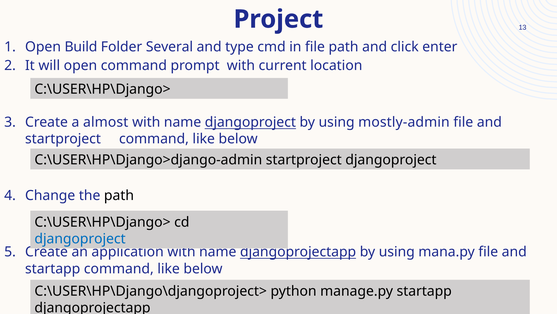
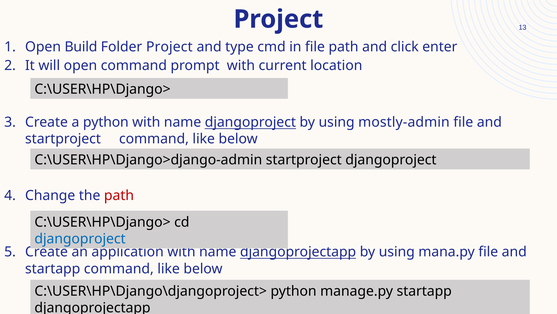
Folder Several: Several -> Project
a almost: almost -> python
path at (119, 195) colour: black -> red
